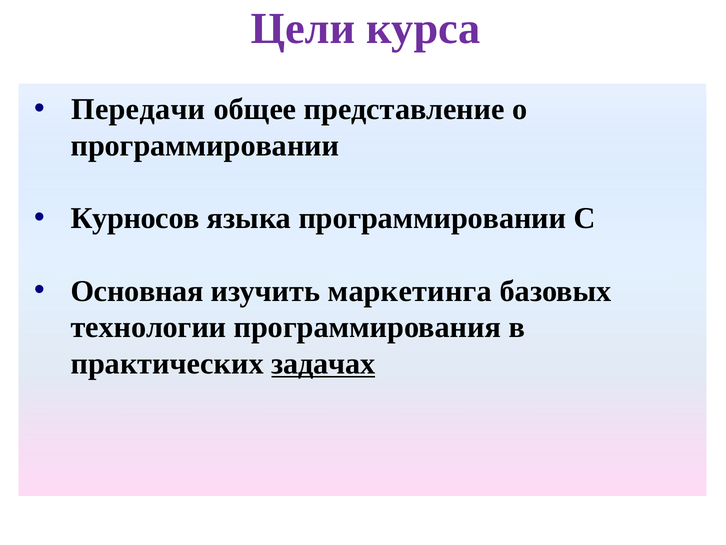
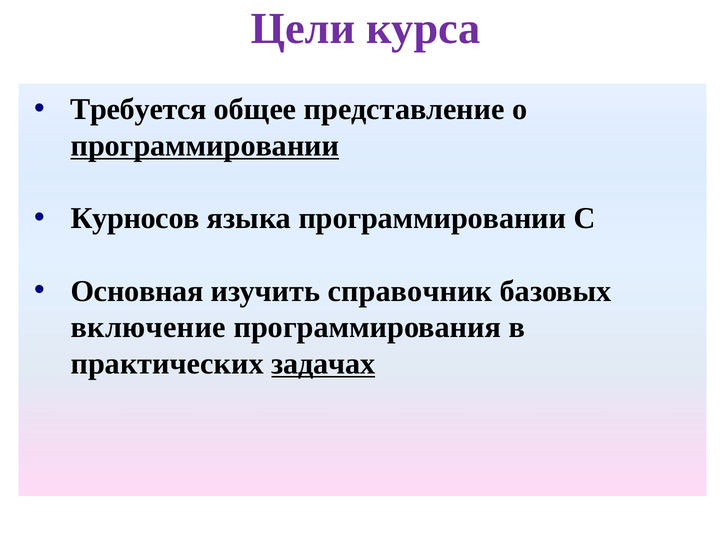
Передачи: Передачи -> Требуется
программировании at (205, 146) underline: none -> present
маркетинга: маркетинга -> справочник
технологии: технологии -> включение
